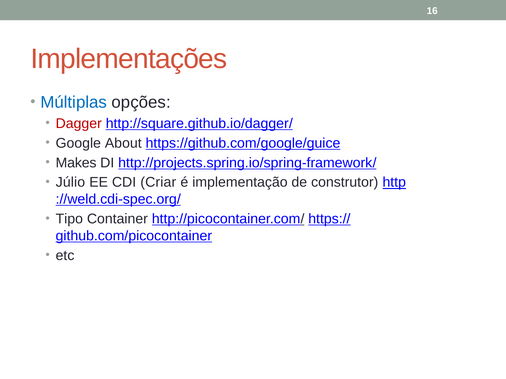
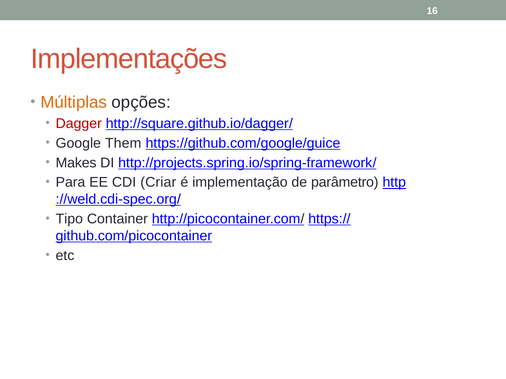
Múltiplas colour: blue -> orange
About: About -> Them
Júlio: Júlio -> Para
construtor: construtor -> parâmetro
